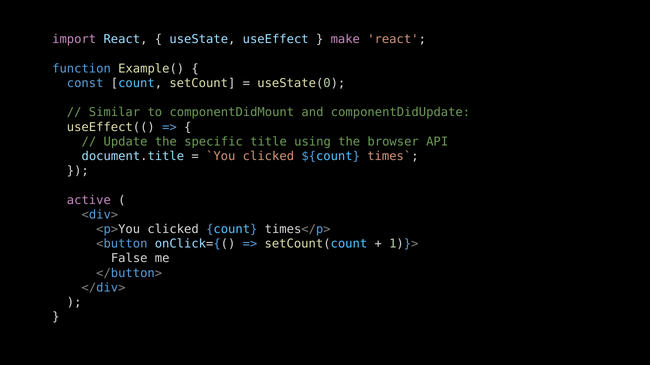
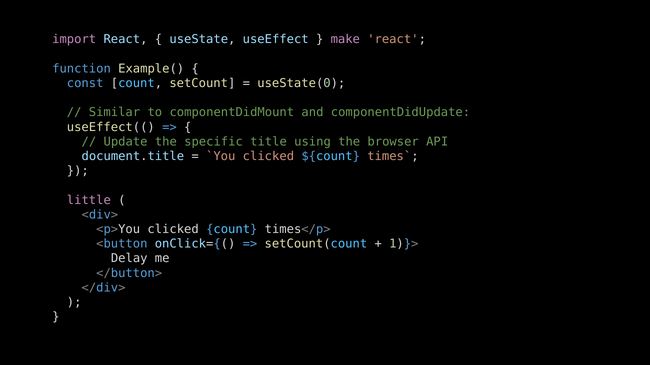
active: active -> little
False: False -> Delay
